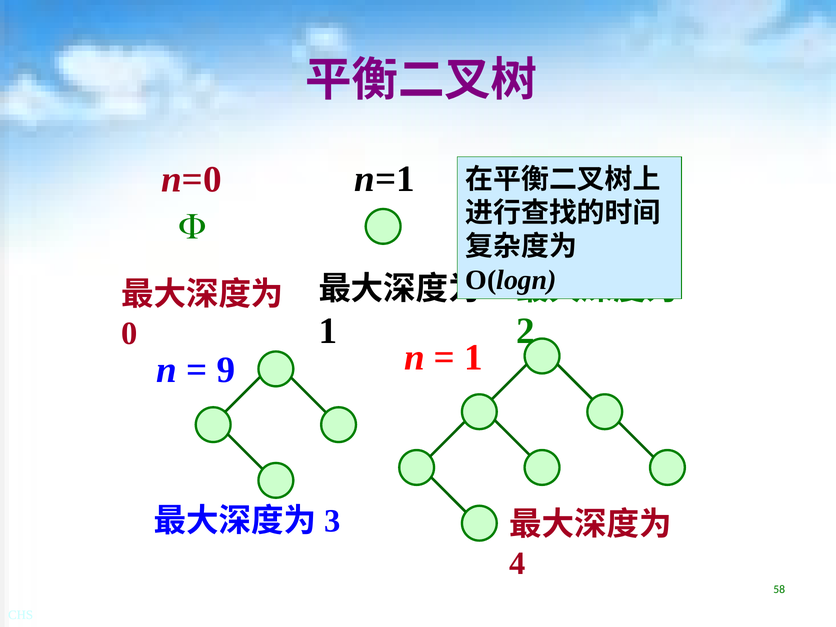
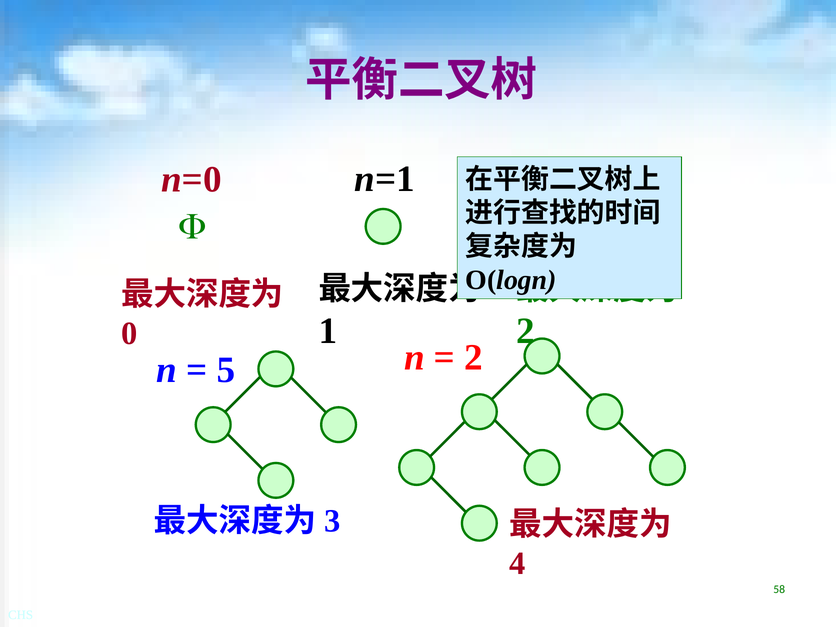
1 at (474, 357): 1 -> 2
9: 9 -> 5
